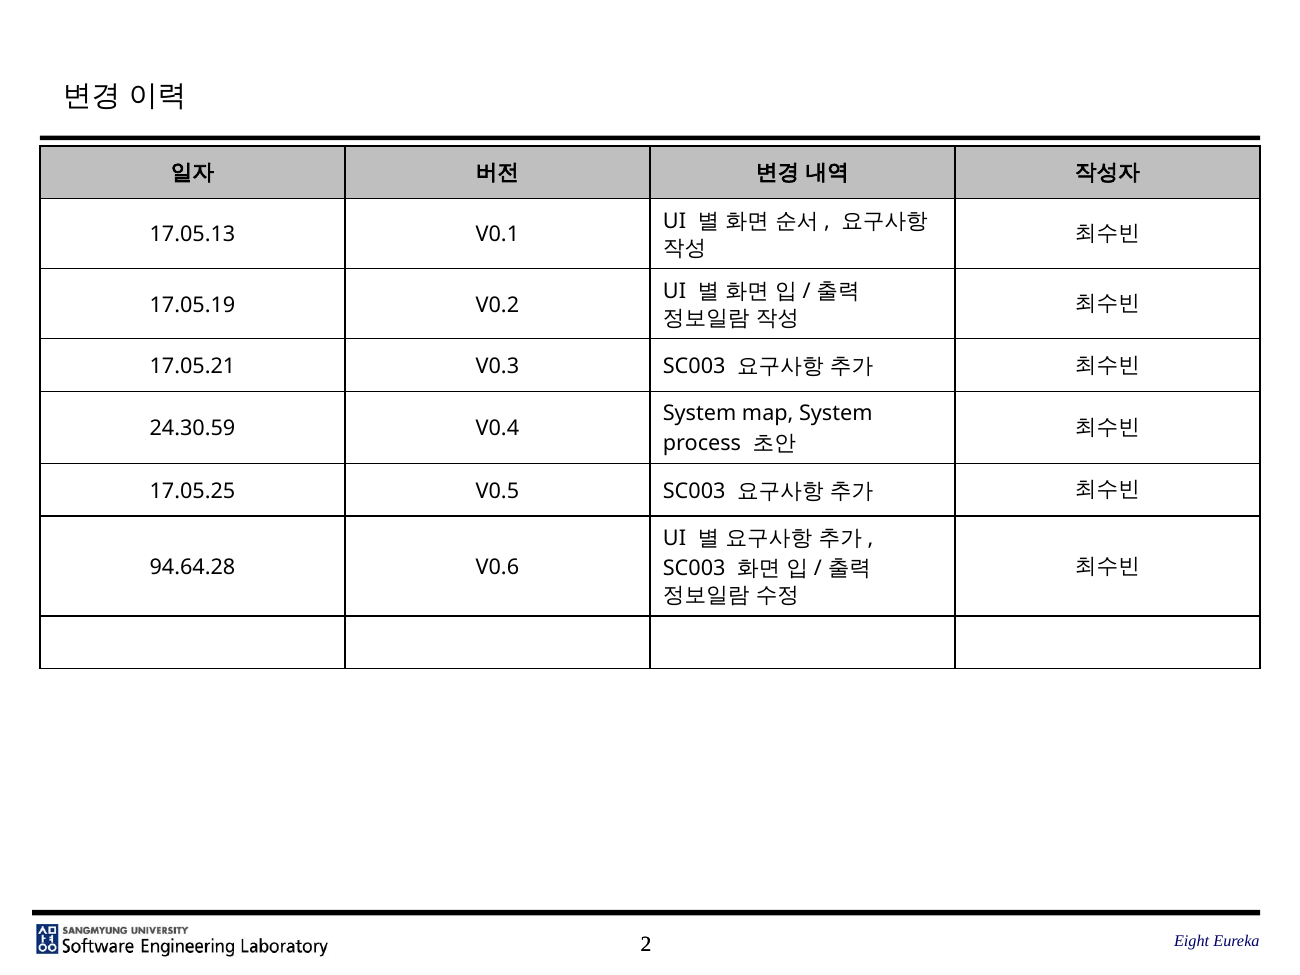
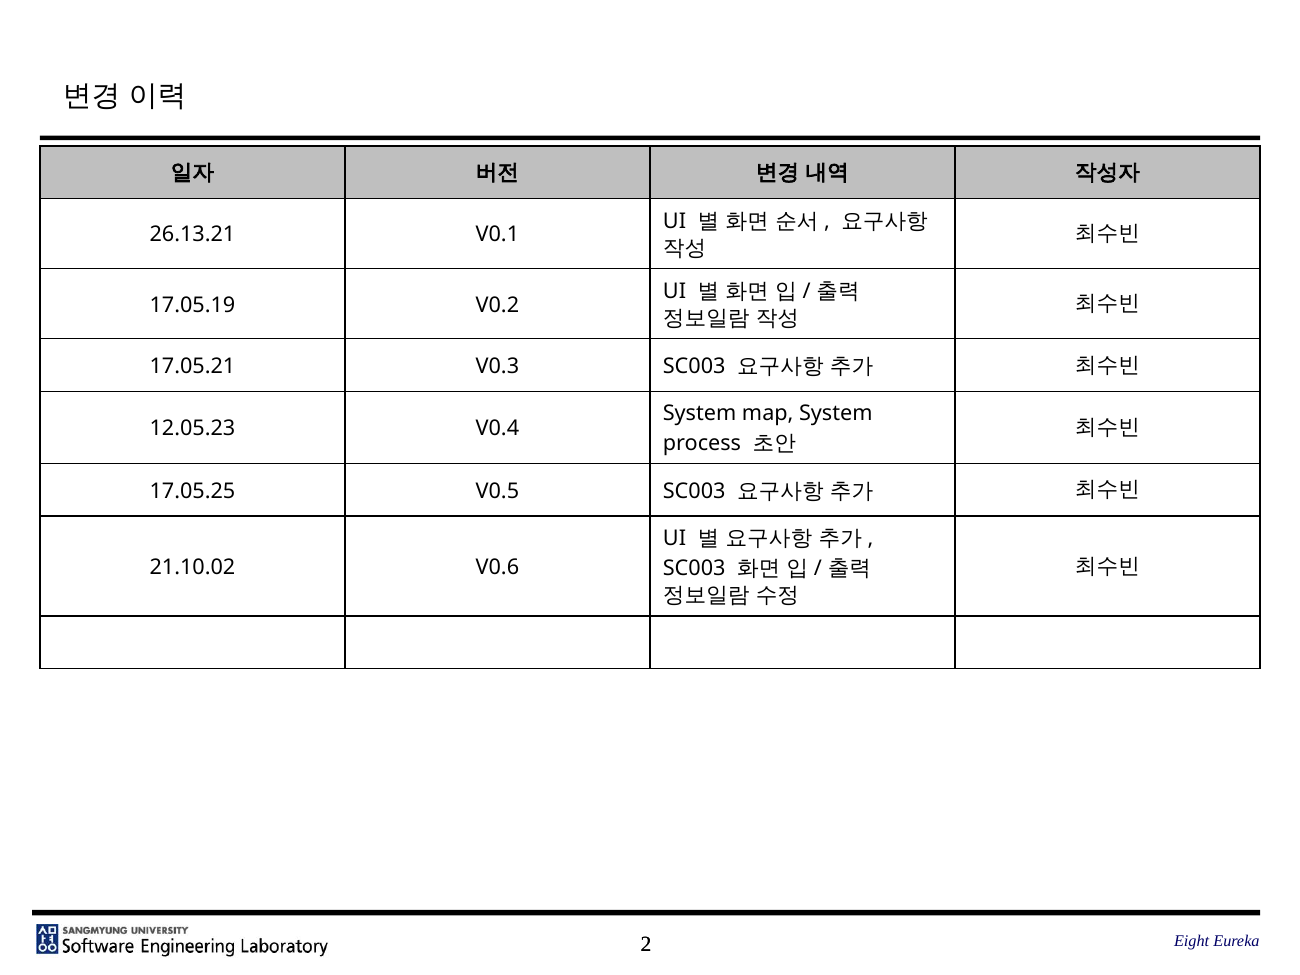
17.05.13: 17.05.13 -> 26.13.21
24.30.59: 24.30.59 -> 12.05.23
94.64.28: 94.64.28 -> 21.10.02
